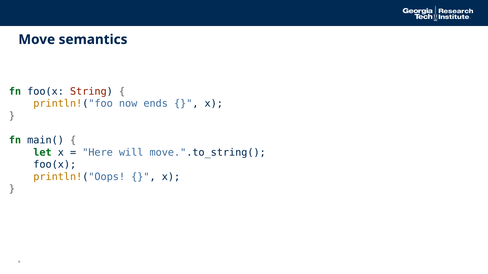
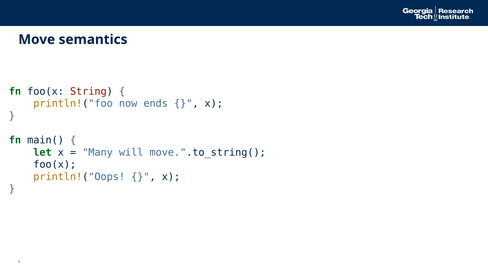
Here: Here -> Many
